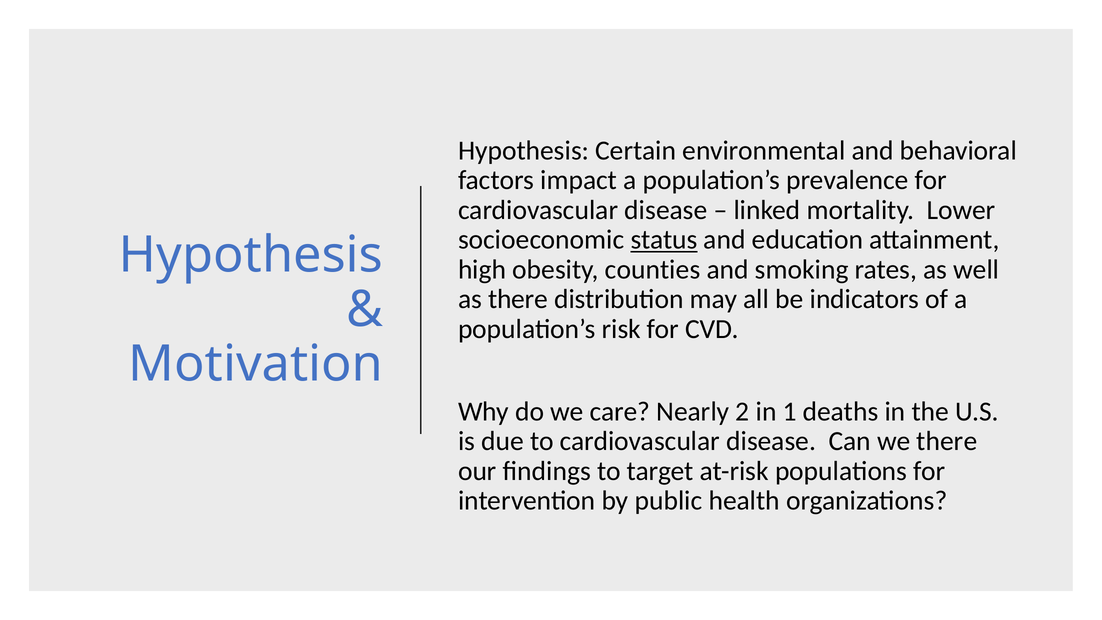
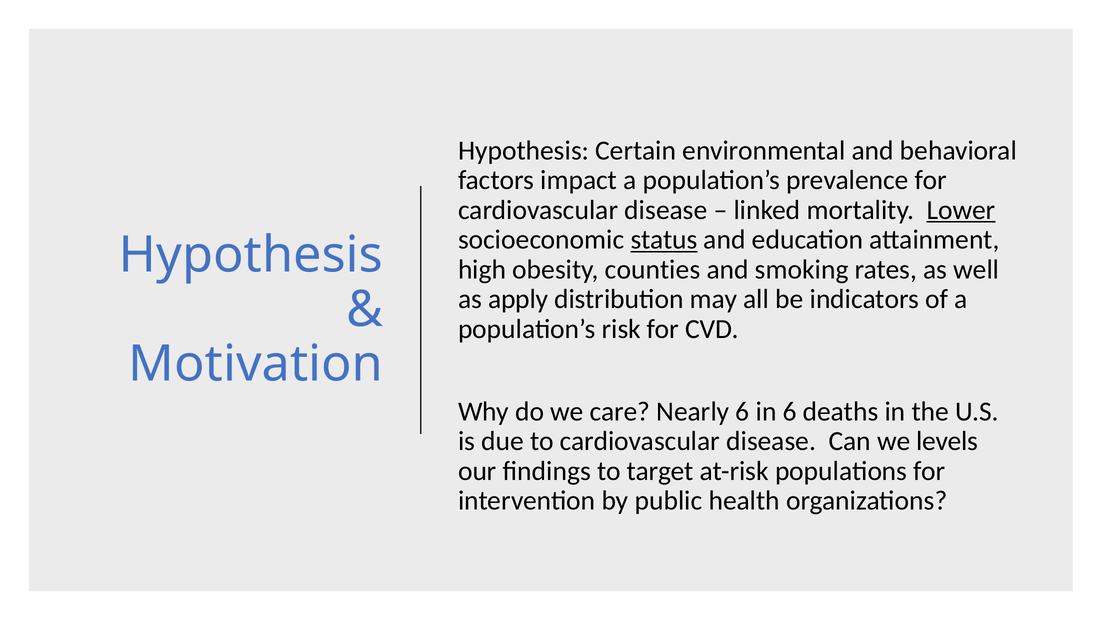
Lower underline: none -> present
as there: there -> apply
Nearly 2: 2 -> 6
in 1: 1 -> 6
we there: there -> levels
